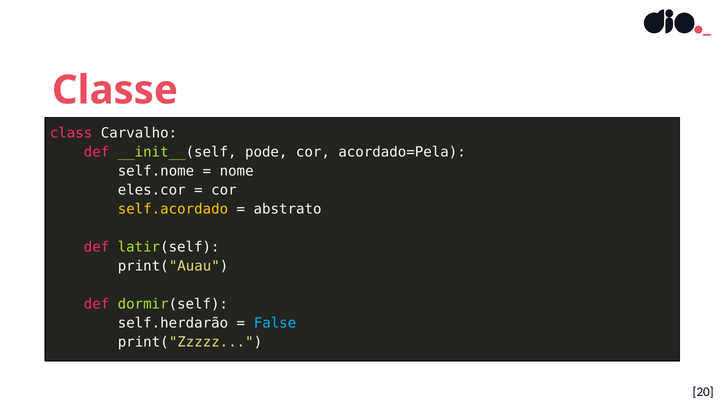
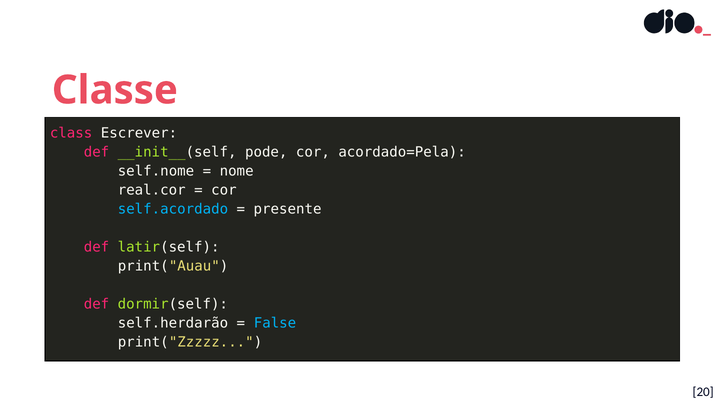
Carvalho: Carvalho -> Escrever
eles.cor: eles.cor -> real.cor
self.acordado colour: yellow -> light blue
abstrato: abstrato -> presente
